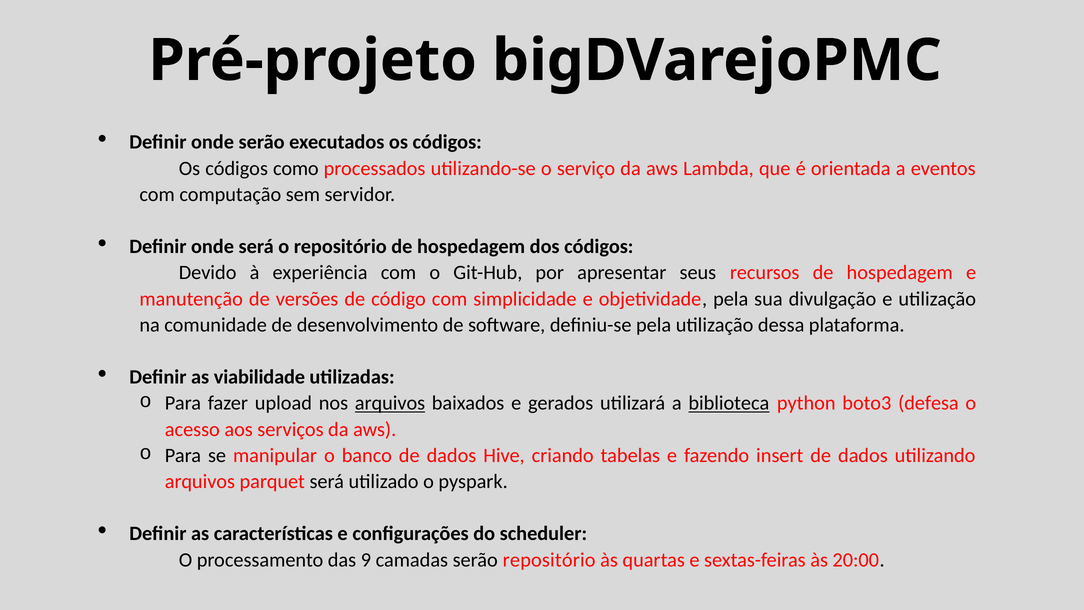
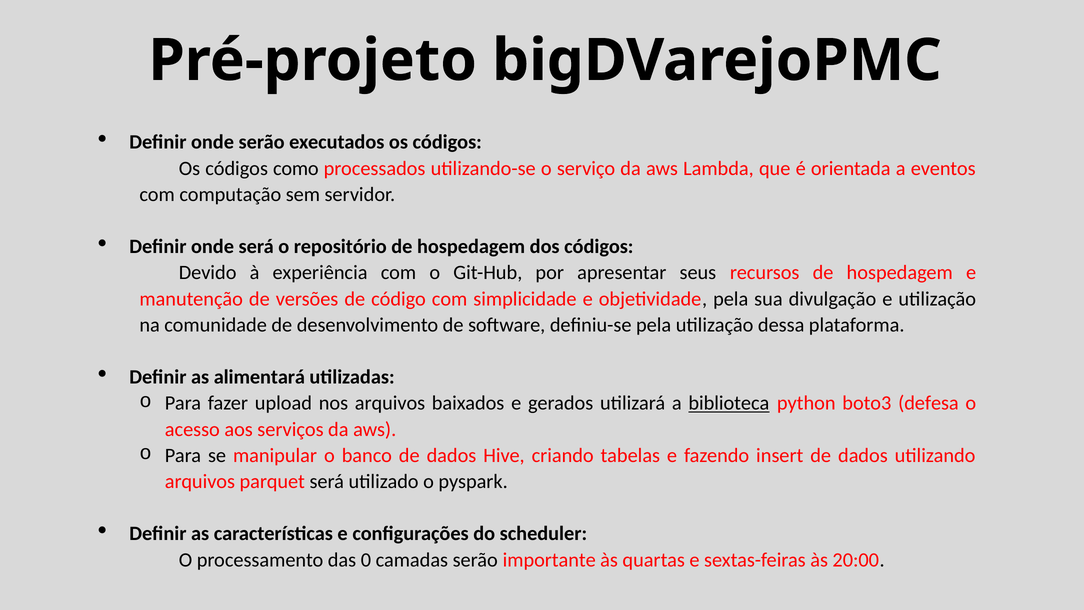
viabilidade: viabilidade -> alimentará
arquivos at (390, 403) underline: present -> none
9: 9 -> 0
serão repositório: repositório -> importante
